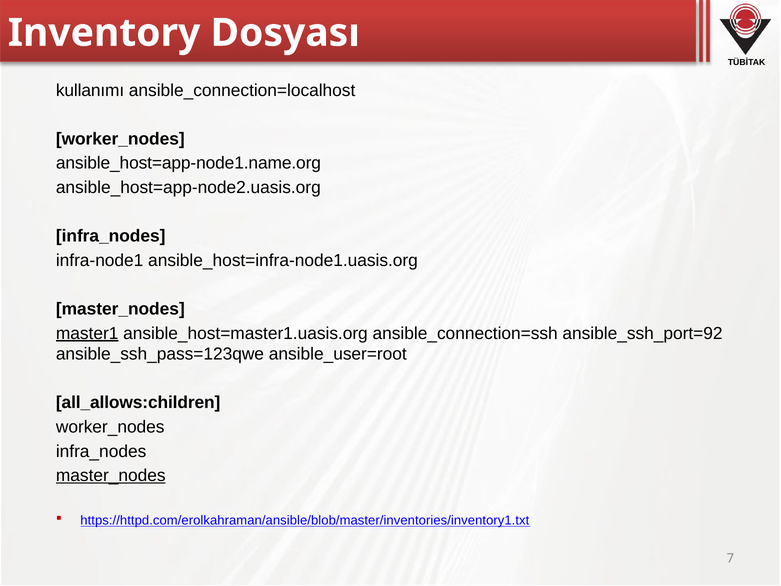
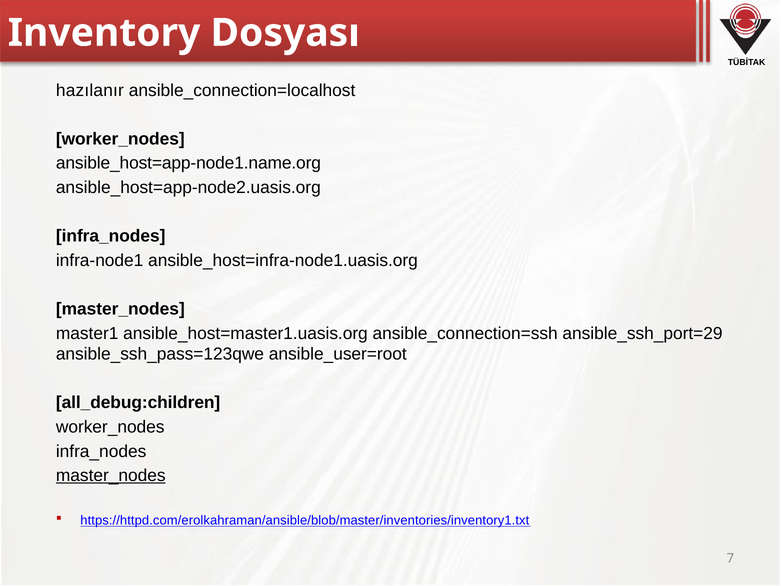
kullanımı: kullanımı -> hazılanır
master1 underline: present -> none
ansible_ssh_port=92: ansible_ssh_port=92 -> ansible_ssh_port=29
all_allows:children: all_allows:children -> all_debug:children
